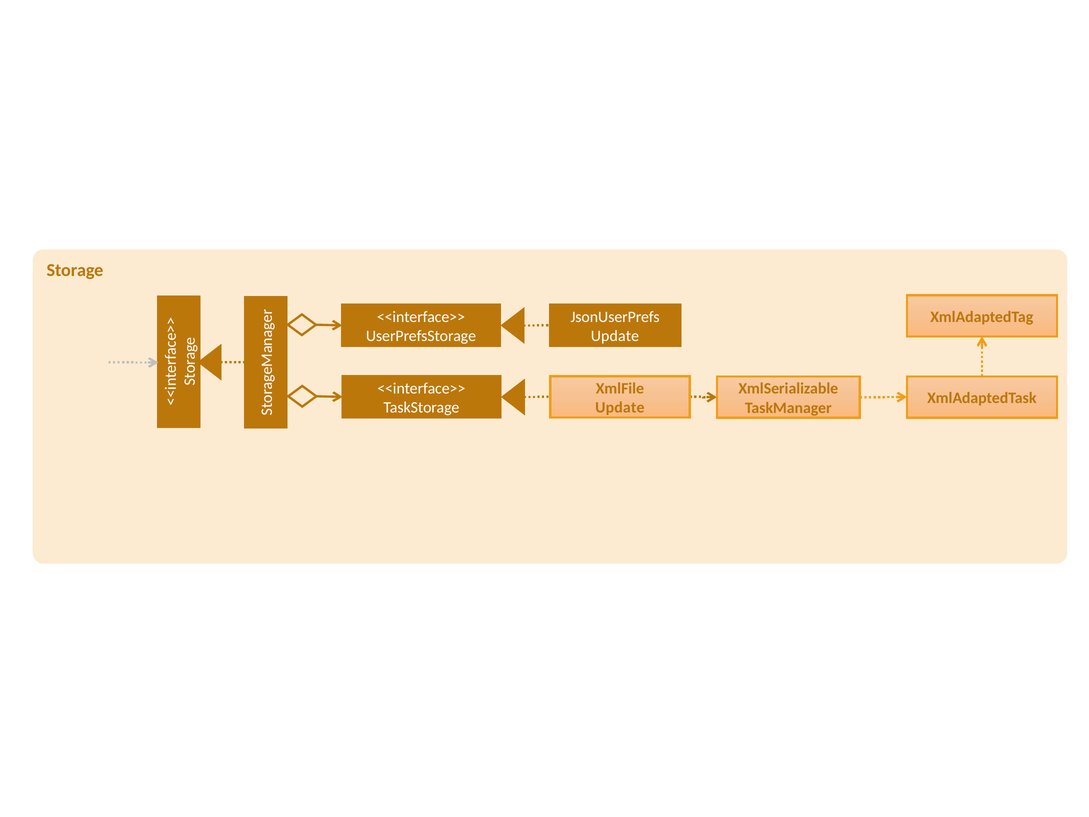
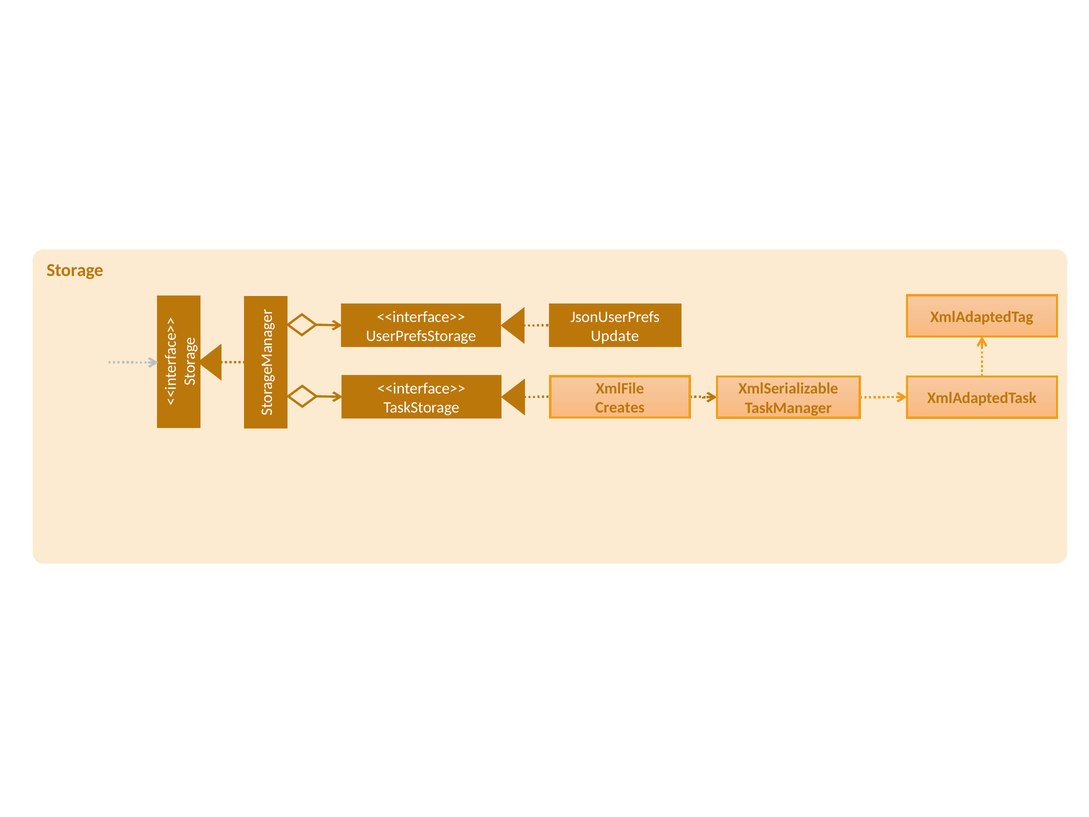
Update at (620, 407): Update -> Creates
